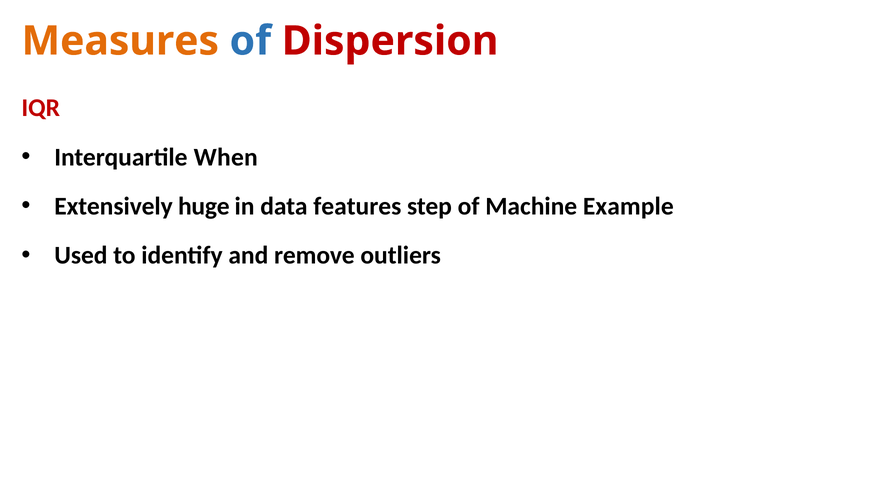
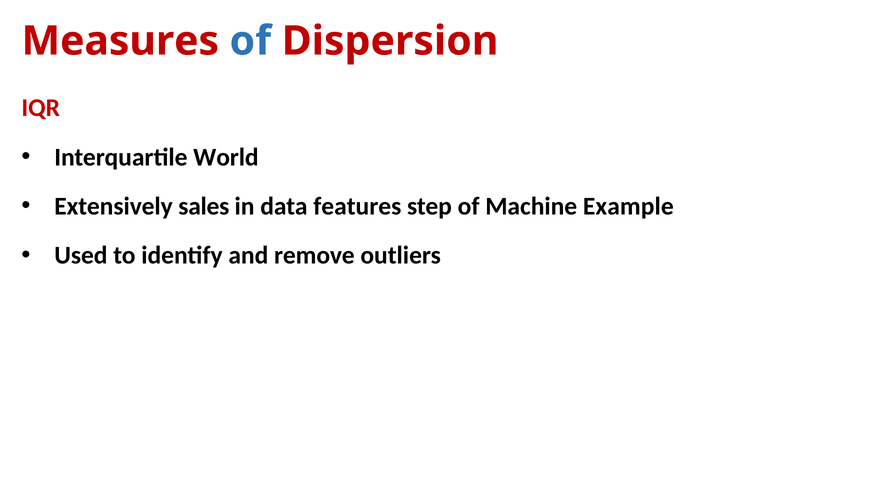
Measures colour: orange -> red
When: When -> World
huge: huge -> sales
